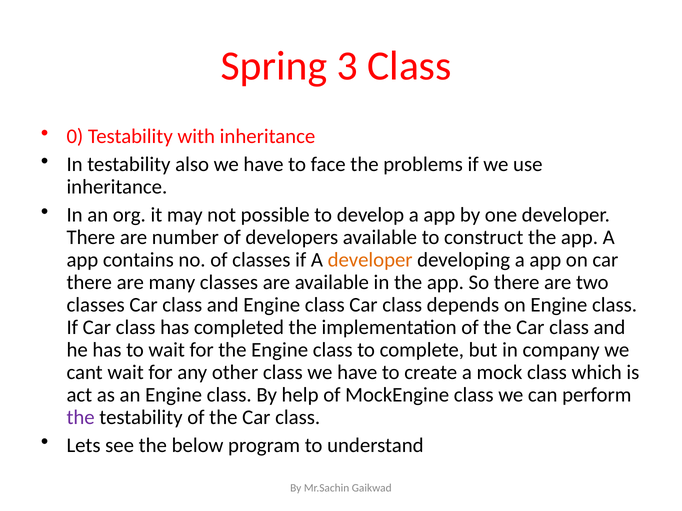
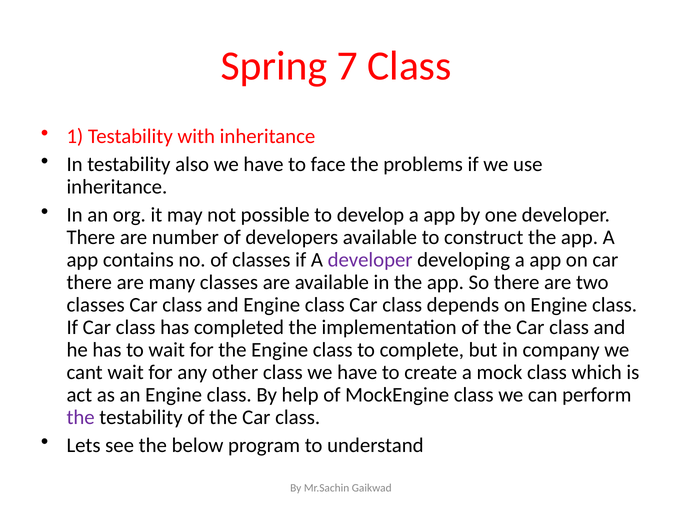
3: 3 -> 7
0: 0 -> 1
developer at (370, 260) colour: orange -> purple
